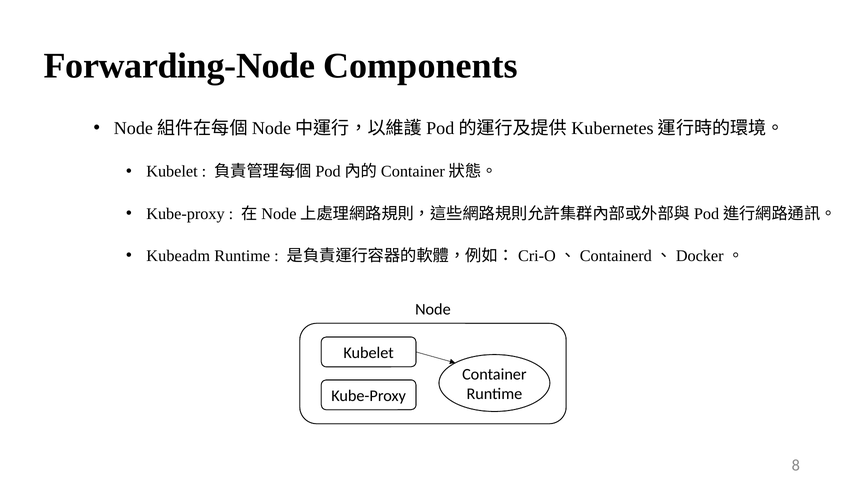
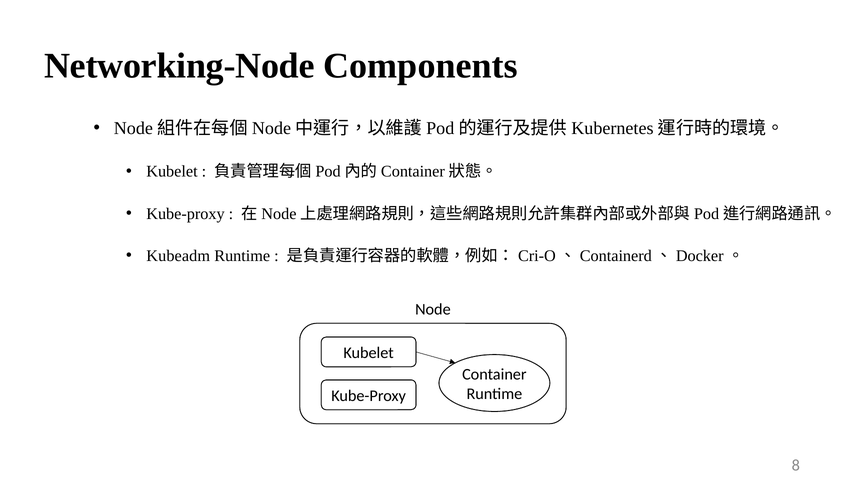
Forwarding-Node: Forwarding-Node -> Networking-Node
